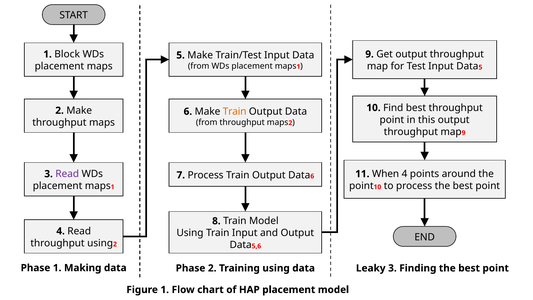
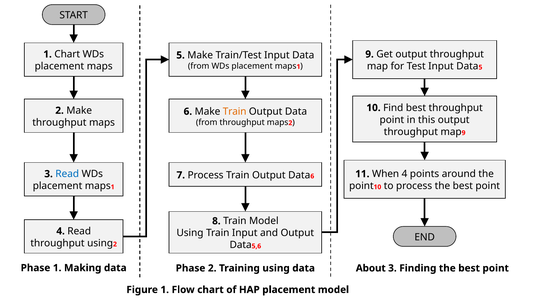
1 Block: Block -> Chart
Read at (67, 174) colour: purple -> blue
Leaky: Leaky -> About
